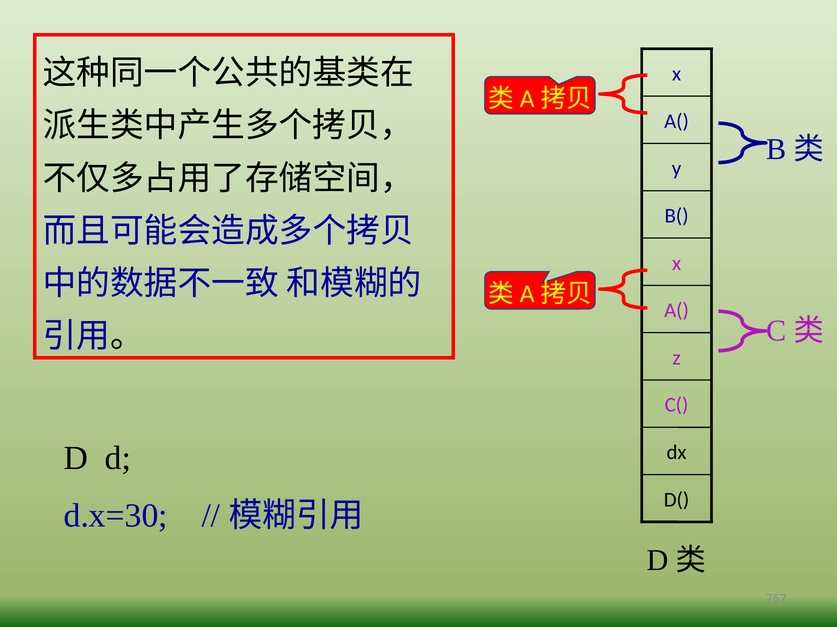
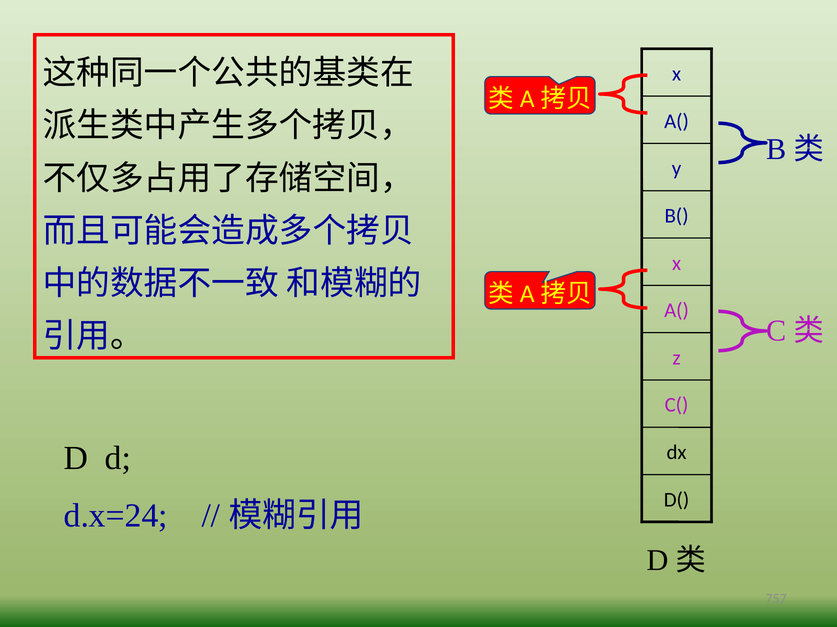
d.x=30: d.x=30 -> d.x=24
